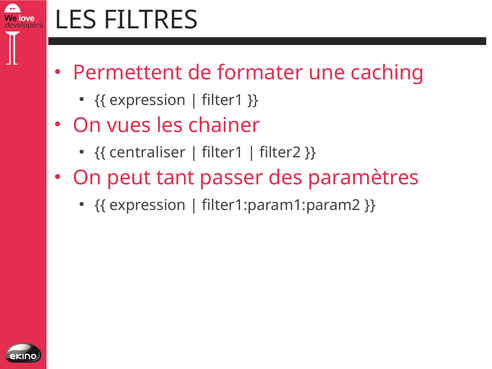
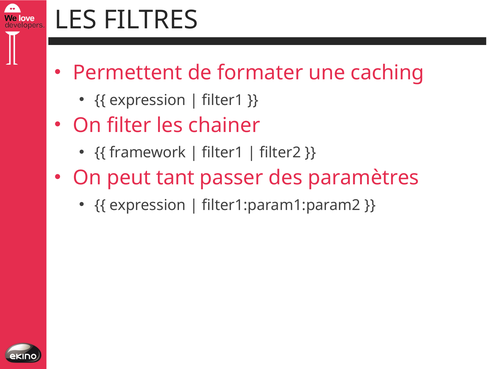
vues: vues -> filter
centraliser: centraliser -> framework
